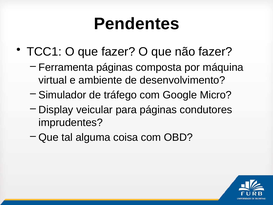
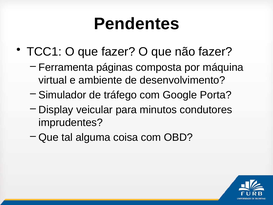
Micro: Micro -> Porta
para páginas: páginas -> minutos
